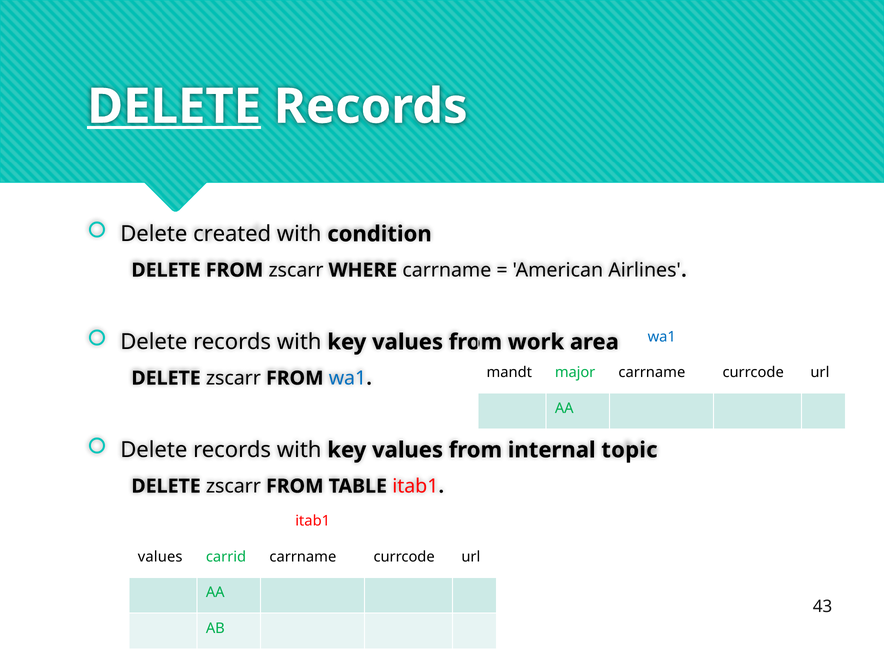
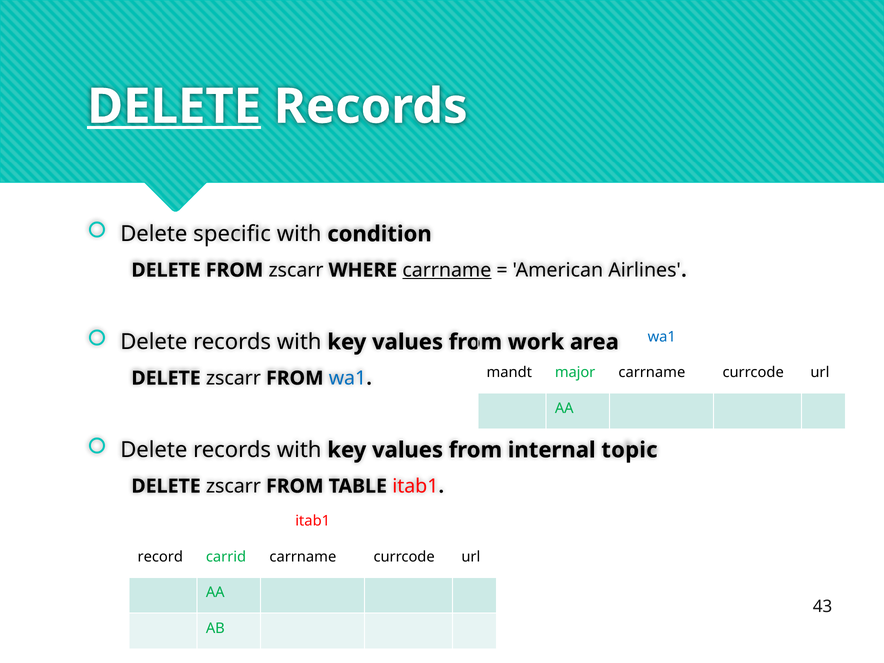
created: created -> specific
carrname at (447, 270) underline: none -> present
values at (160, 557): values -> record
